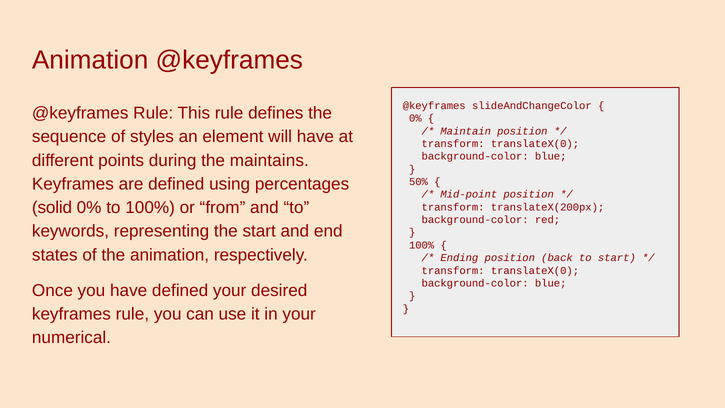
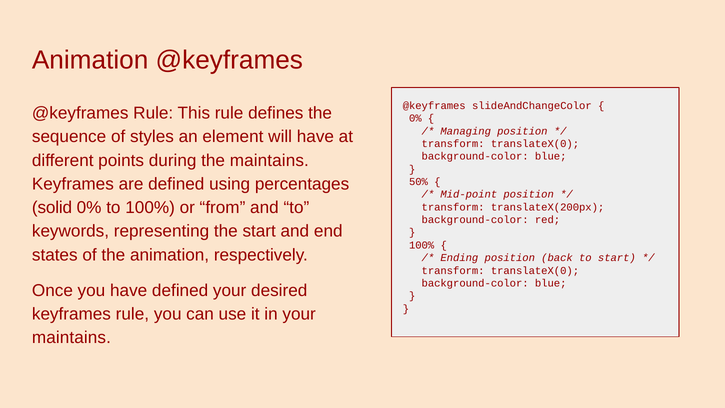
Maintain: Maintain -> Managing
numerical at (71, 338): numerical -> maintains
